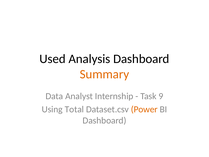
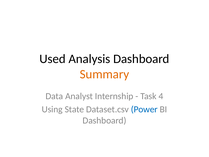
9: 9 -> 4
Total: Total -> State
Power colour: orange -> blue
